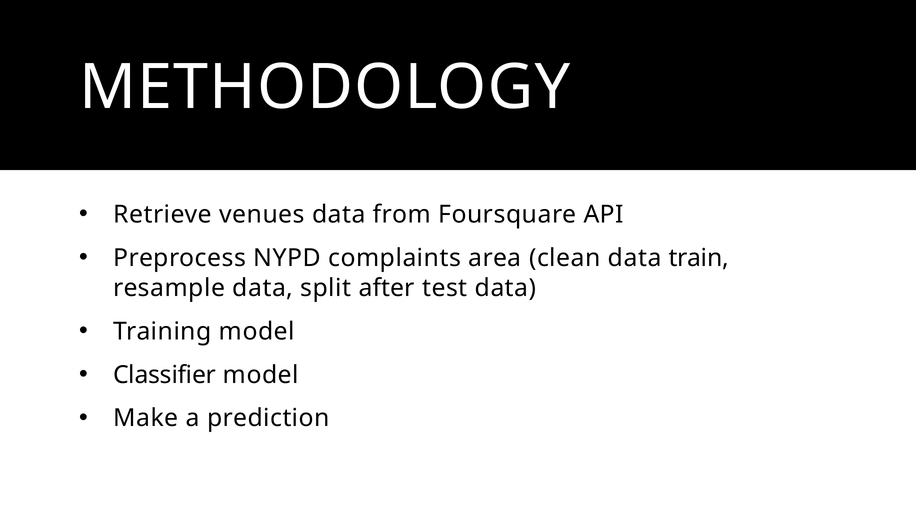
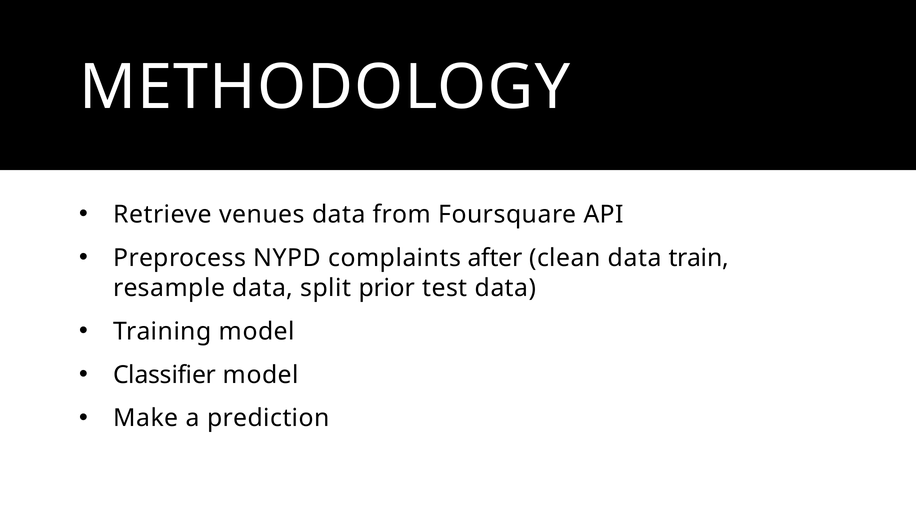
area: area -> after
after: after -> prior
